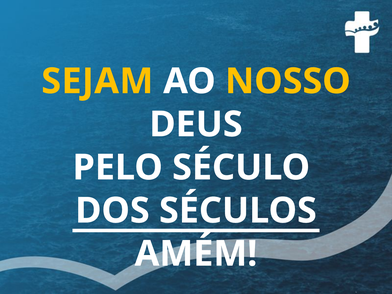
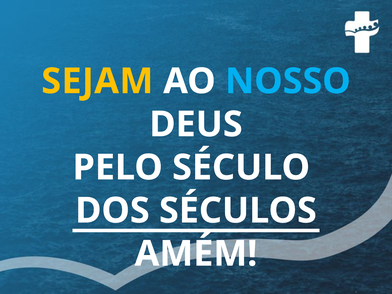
NOSSO colour: yellow -> light blue
